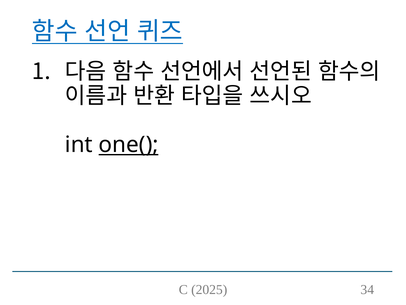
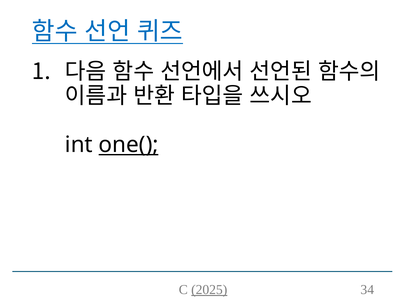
2025 underline: none -> present
